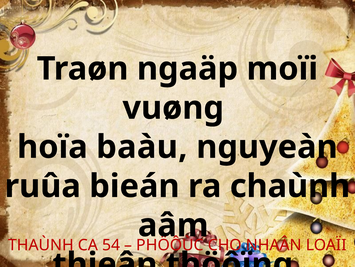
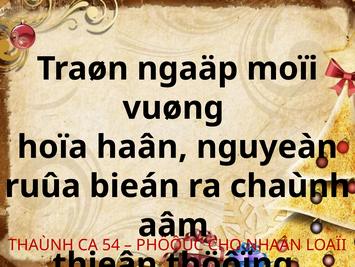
baàu: baàu -> haân
